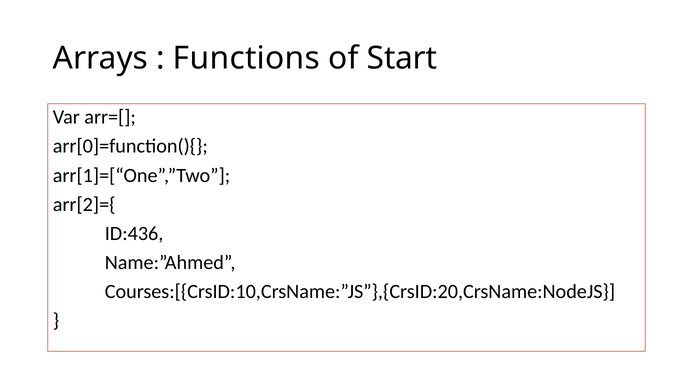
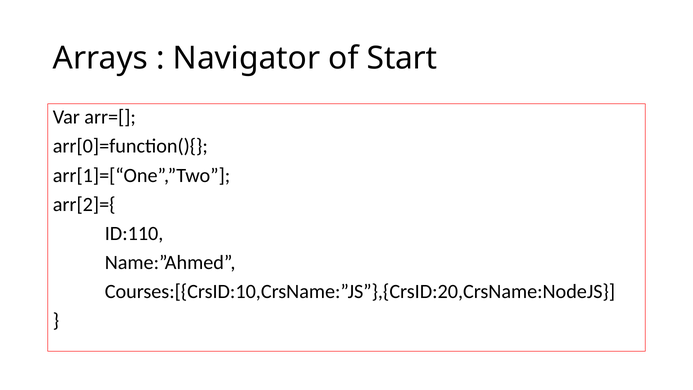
Functions: Functions -> Navigator
ID:436: ID:436 -> ID:110
